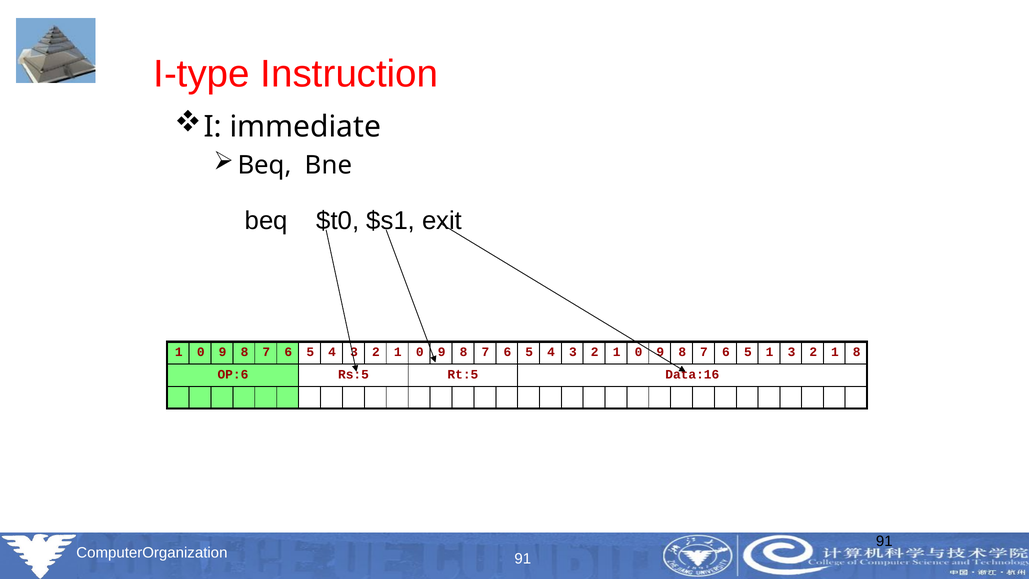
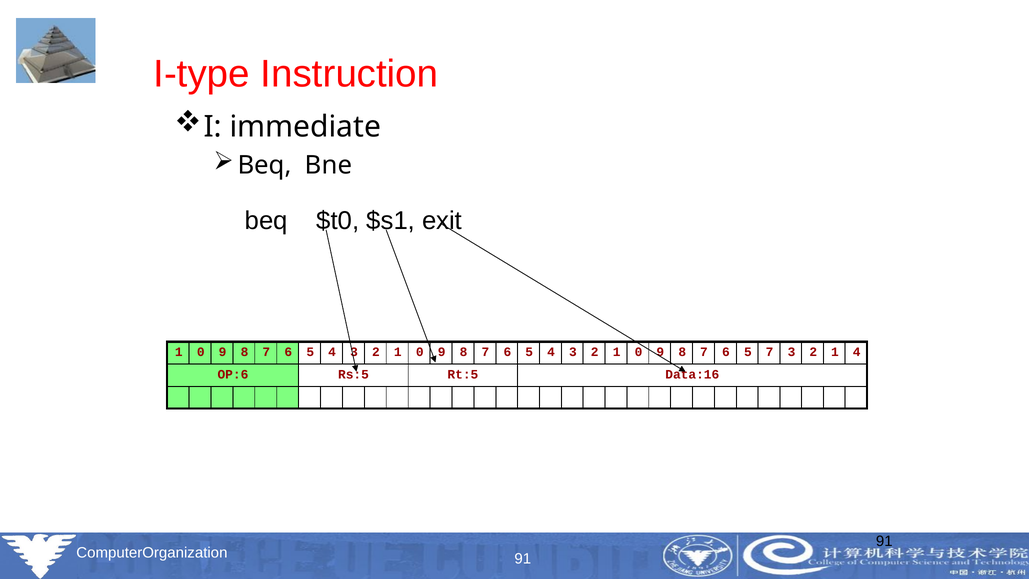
5 1: 1 -> 7
1 8: 8 -> 4
